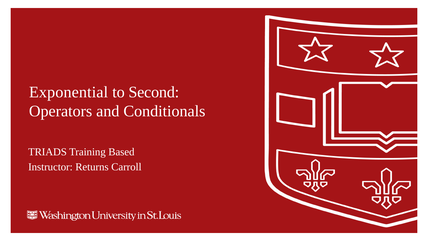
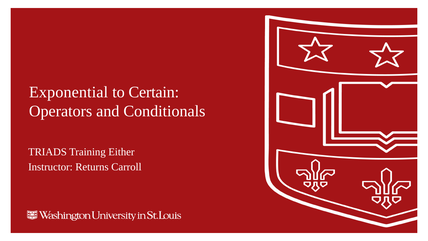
Second: Second -> Certain
Based: Based -> Either
